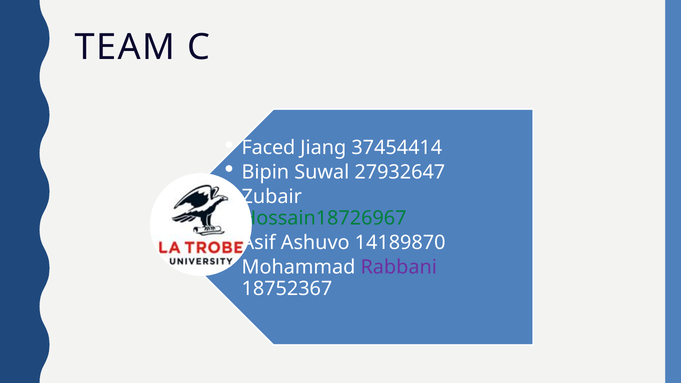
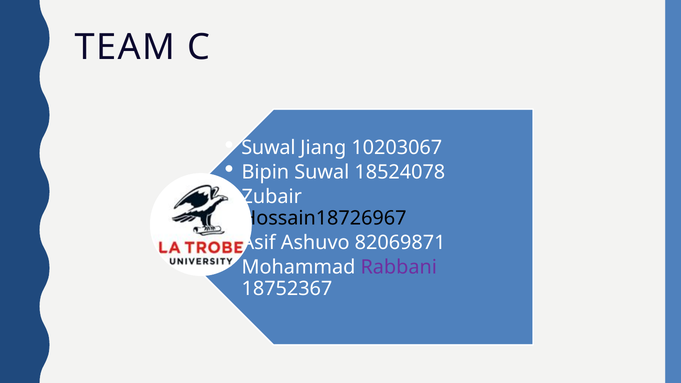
Faced at (268, 148): Faced -> Suwal
37454414: 37454414 -> 10203067
27932647: 27932647 -> 18524078
Hossain18726967 colour: green -> black
14189870: 14189870 -> 82069871
